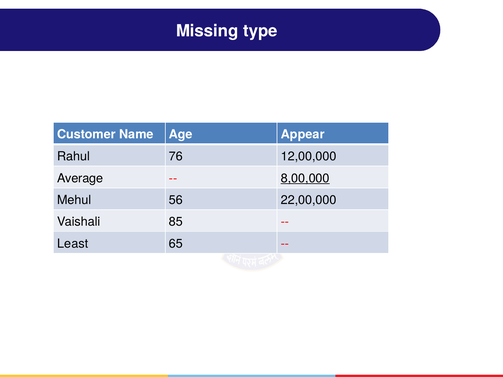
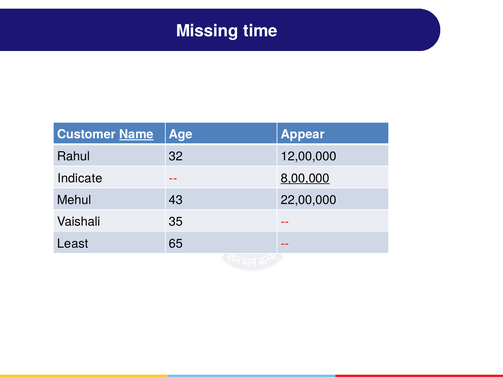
type: type -> time
Name underline: none -> present
76: 76 -> 32
Average: Average -> Indicate
56: 56 -> 43
85: 85 -> 35
